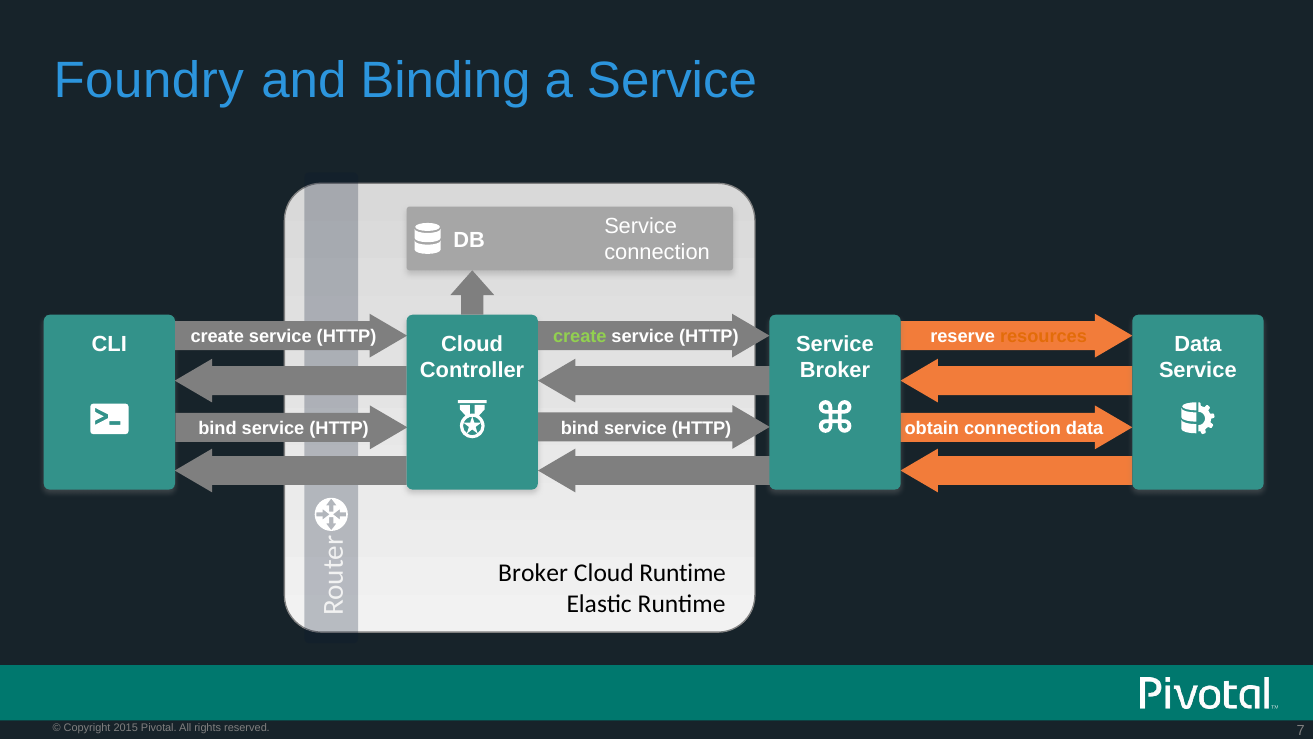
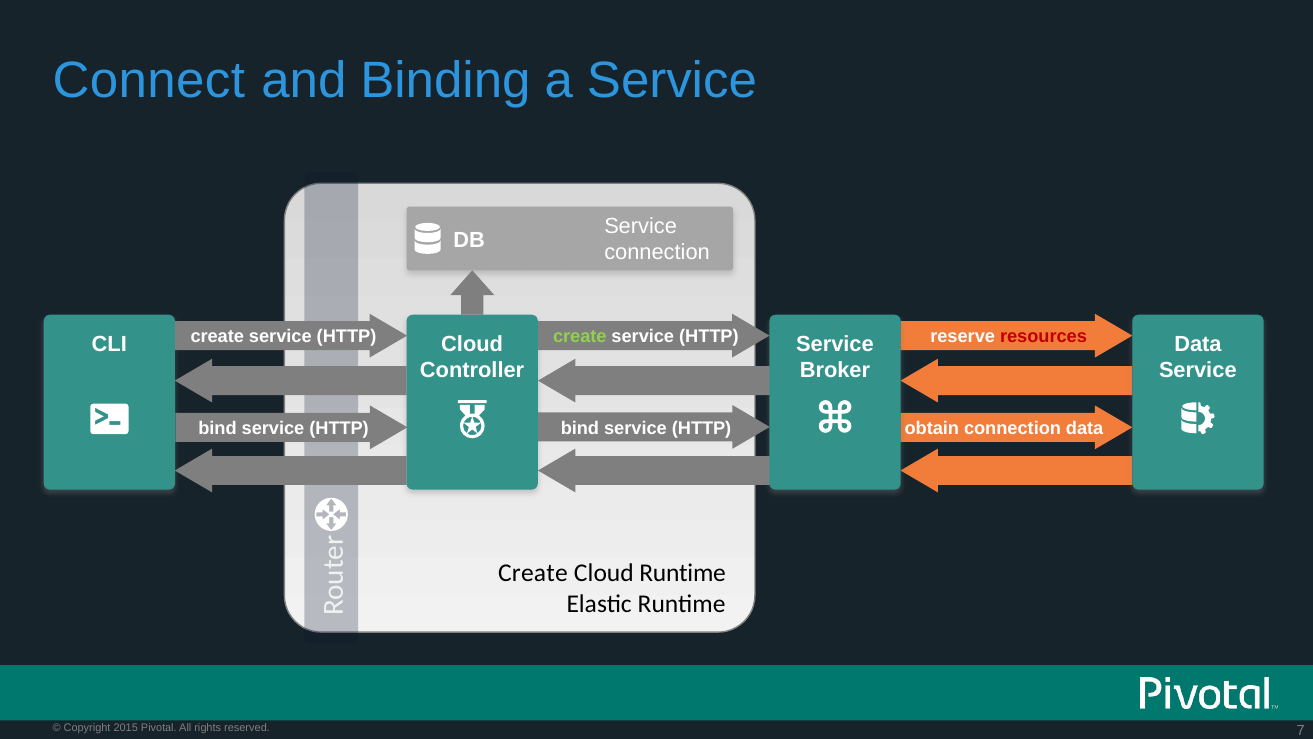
Foundry: Foundry -> Connect
resources colour: orange -> red
Broker at (533, 573): Broker -> Create
